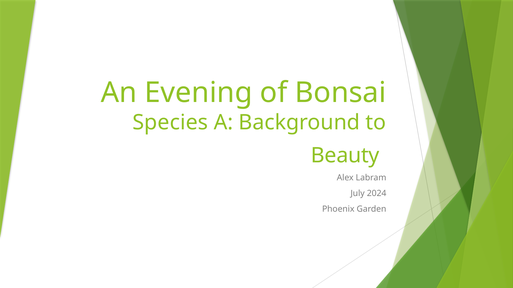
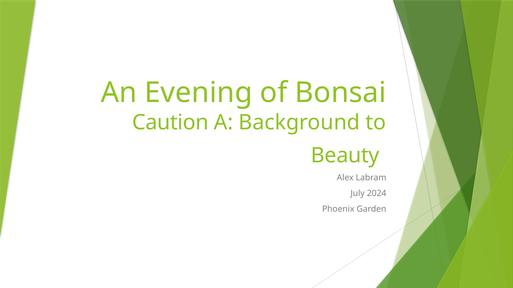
Species: Species -> Caution
